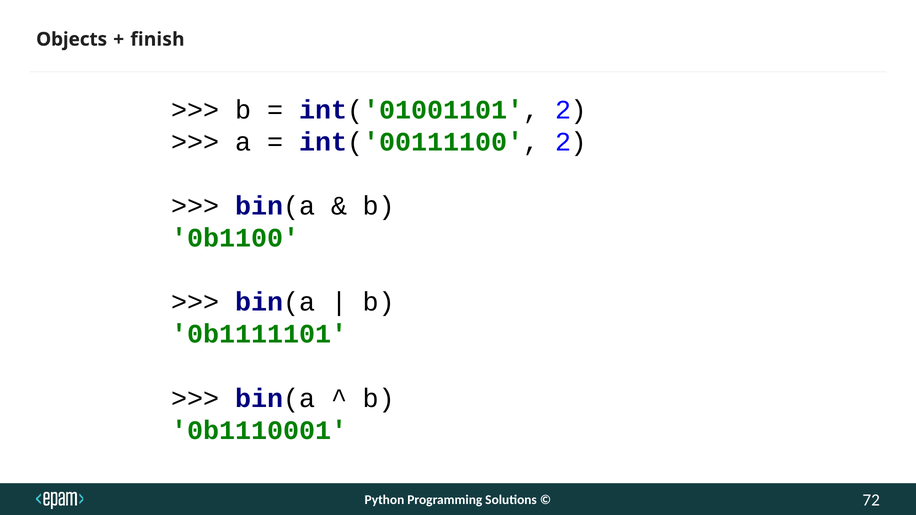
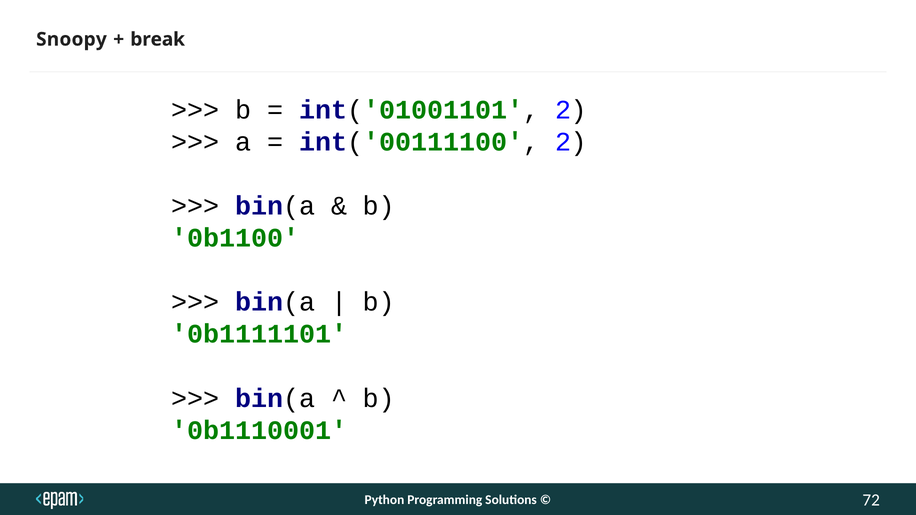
Objects: Objects -> Snoopy
finish: finish -> break
